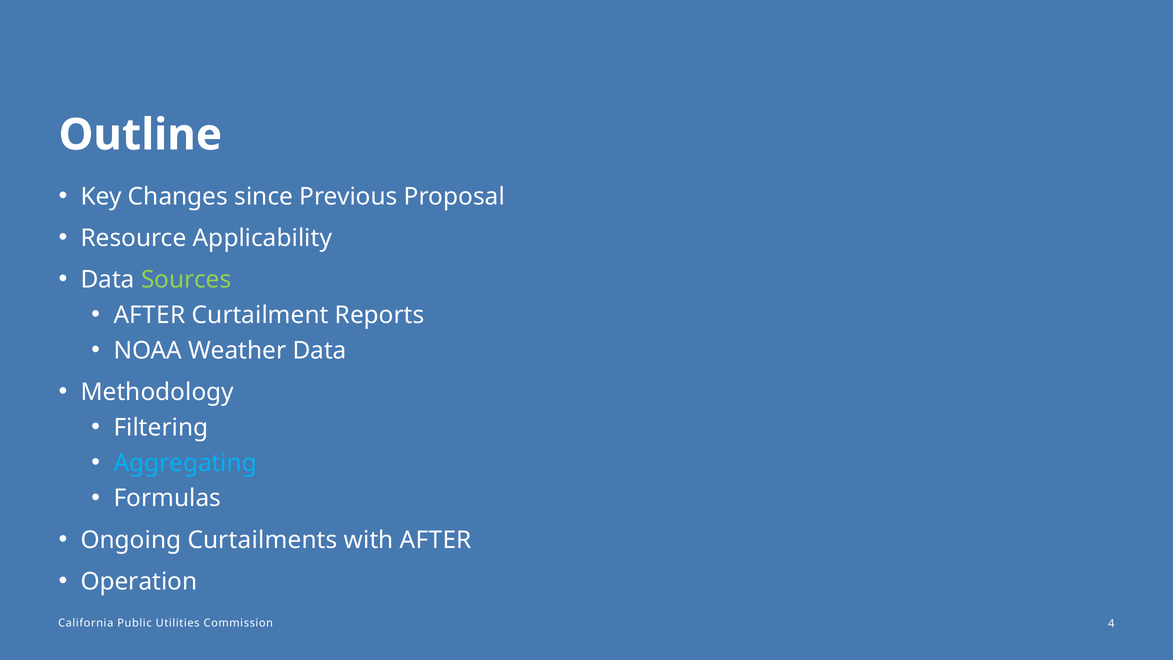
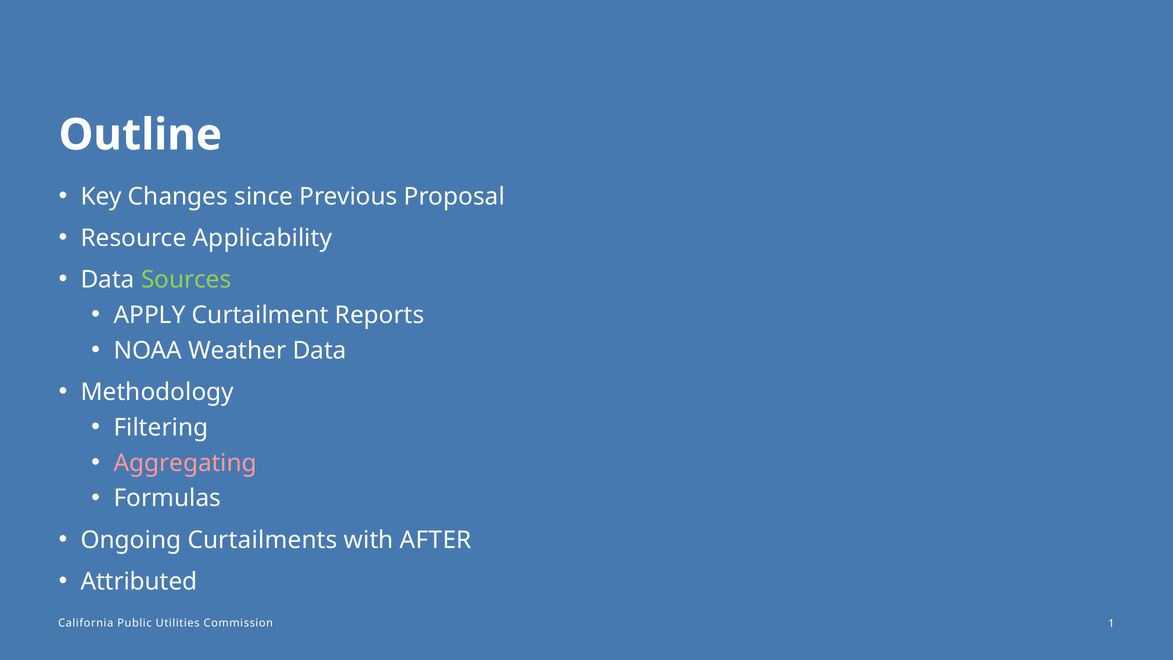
AFTER at (149, 315): AFTER -> APPLY
Aggregating colour: light blue -> pink
Operation: Operation -> Attributed
4: 4 -> 1
